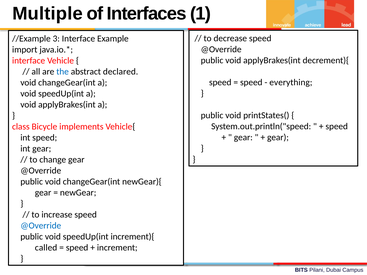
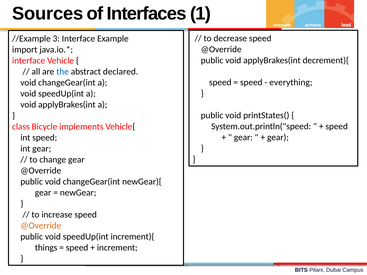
Multiple: Multiple -> Sources
@Override at (41, 226) colour: blue -> orange
called: called -> things
